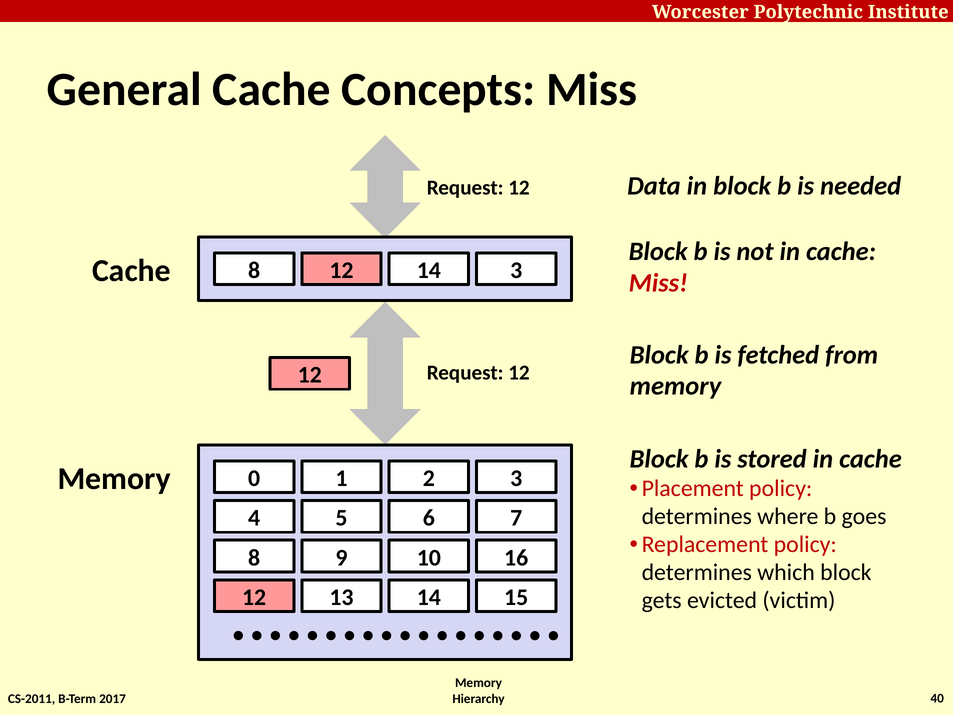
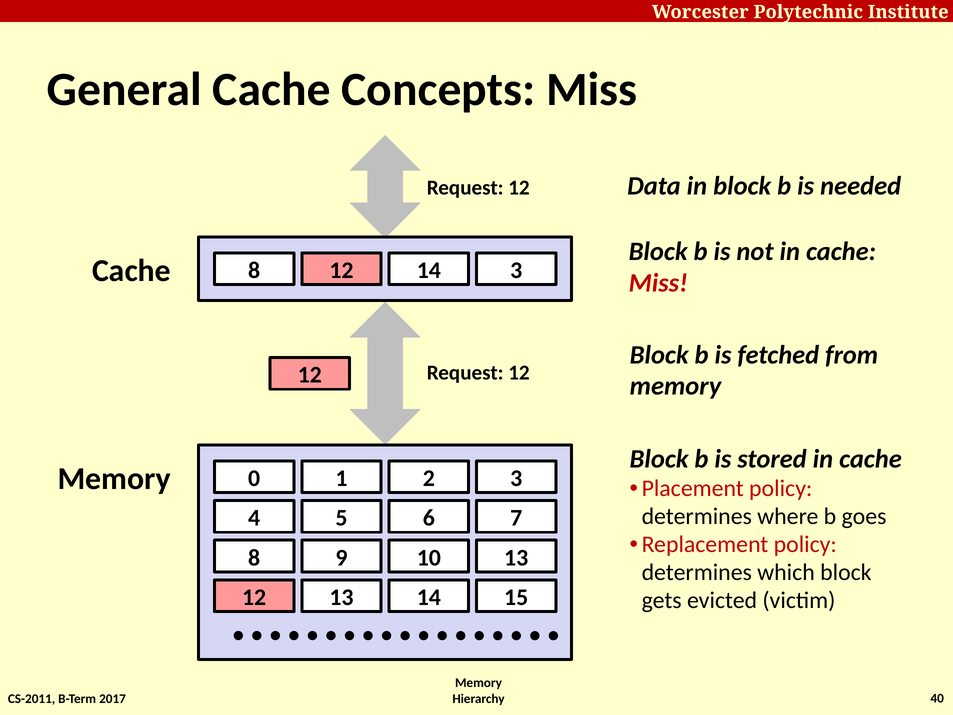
10 16: 16 -> 13
